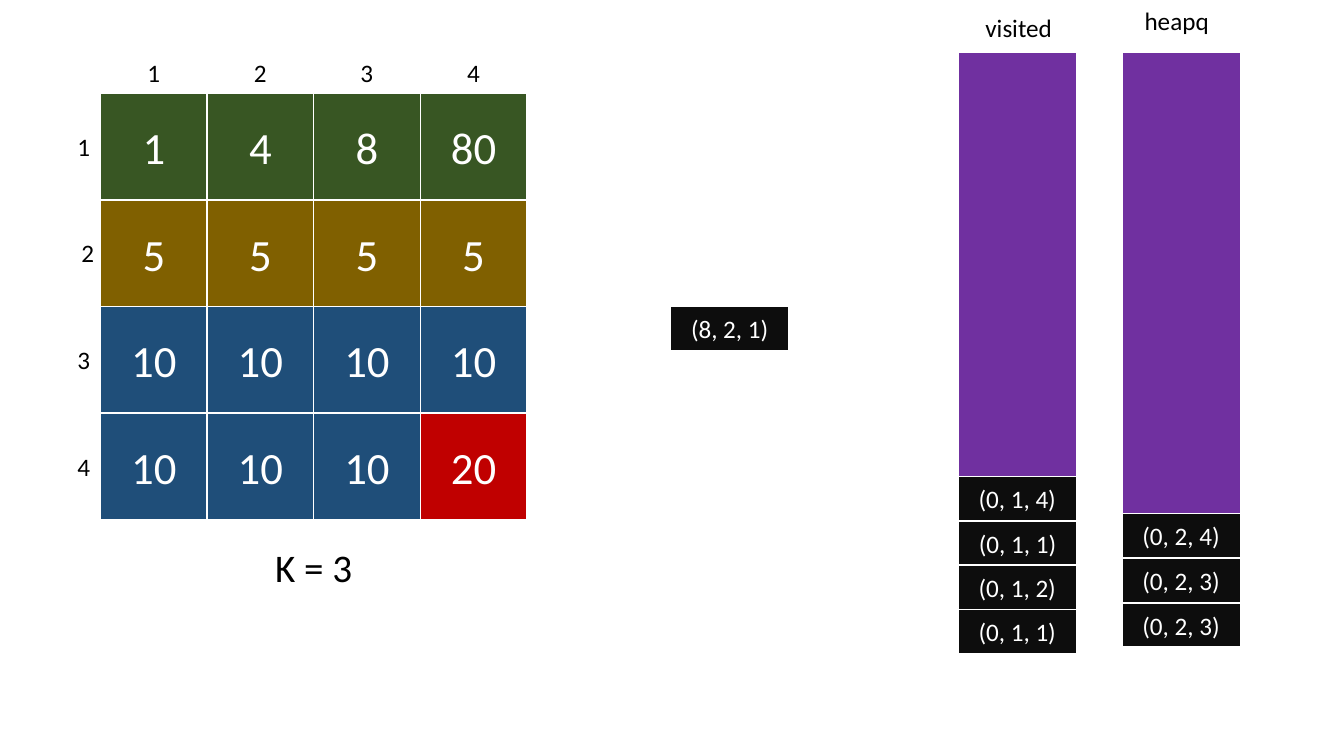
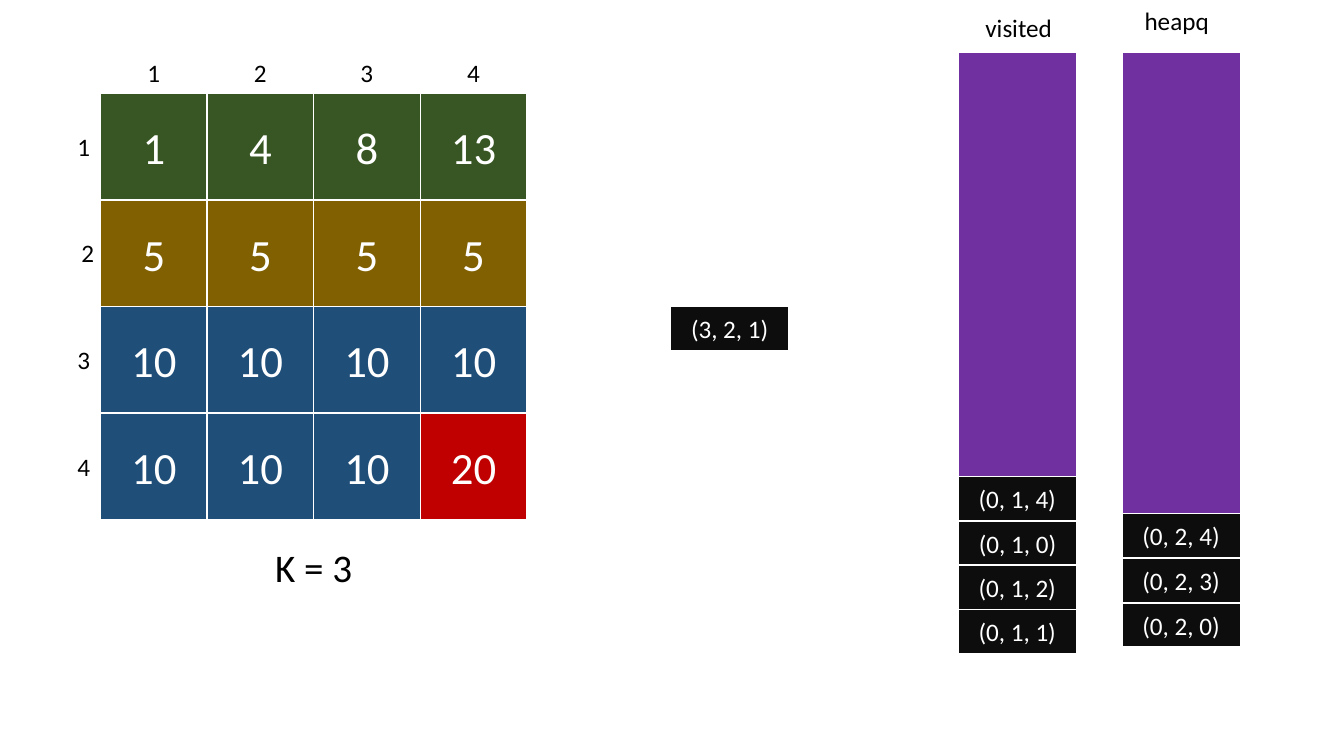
80: 80 -> 13
8 at (704, 330): 8 -> 3
1 at (1046, 545): 1 -> 0
3 at (1209, 627): 3 -> 0
